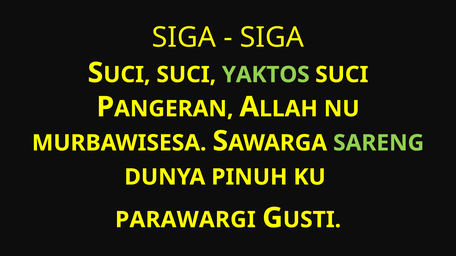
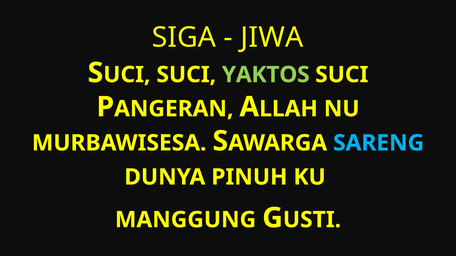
SIGA at (272, 37): SIGA -> JIWA
SARENG colour: light green -> light blue
PARAWARGI: PARAWARGI -> MANGGUNG
